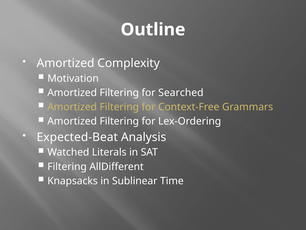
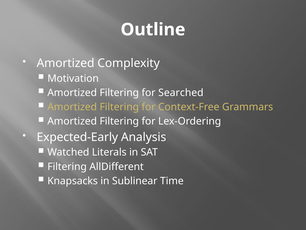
Expected-Beat: Expected-Beat -> Expected-Early
